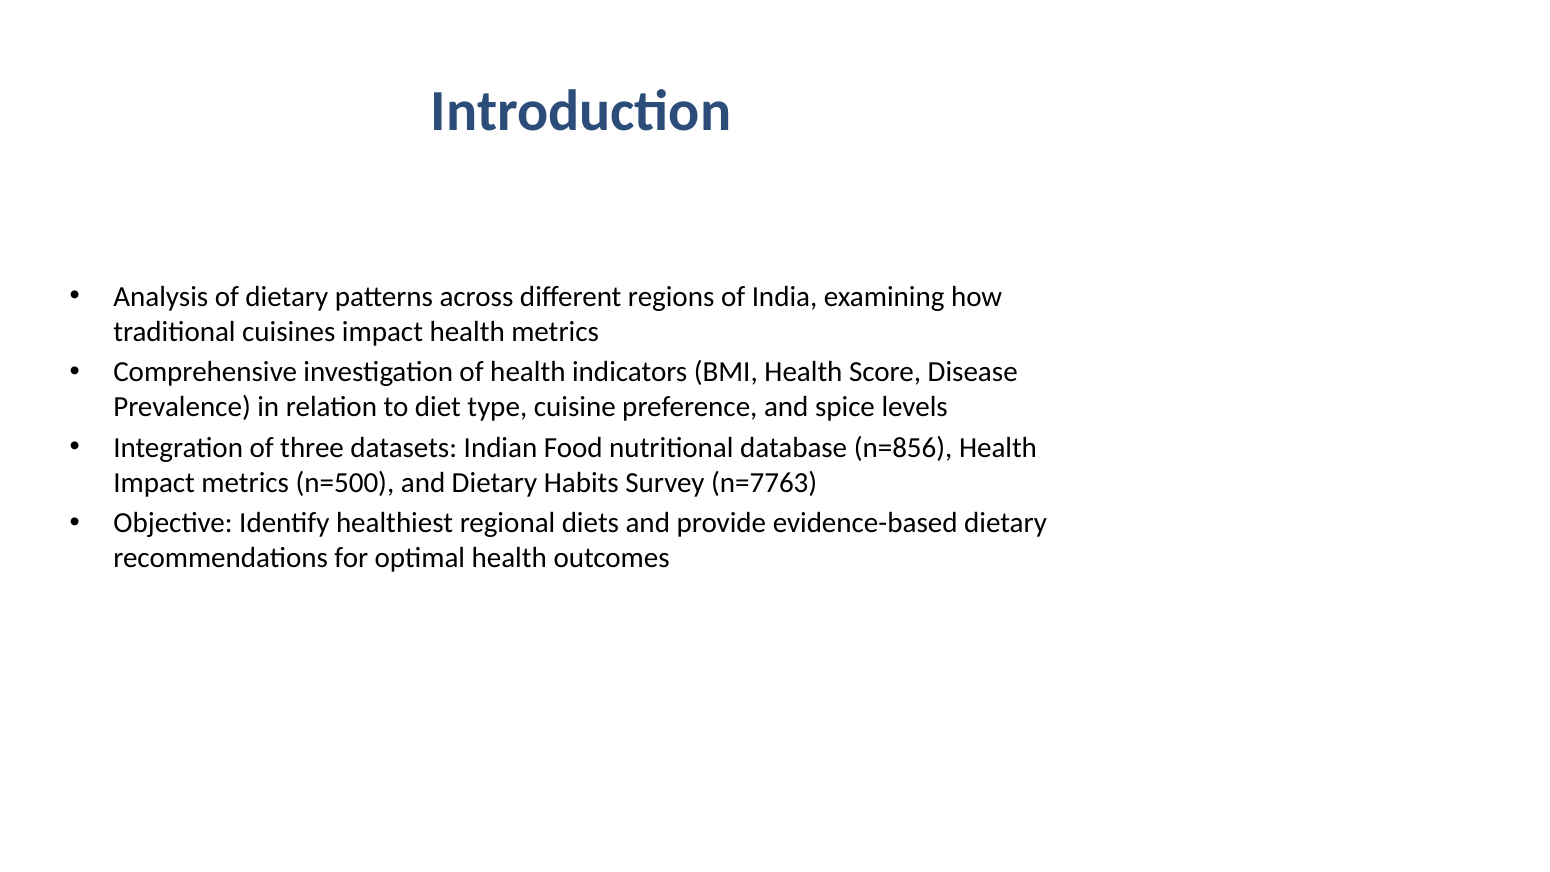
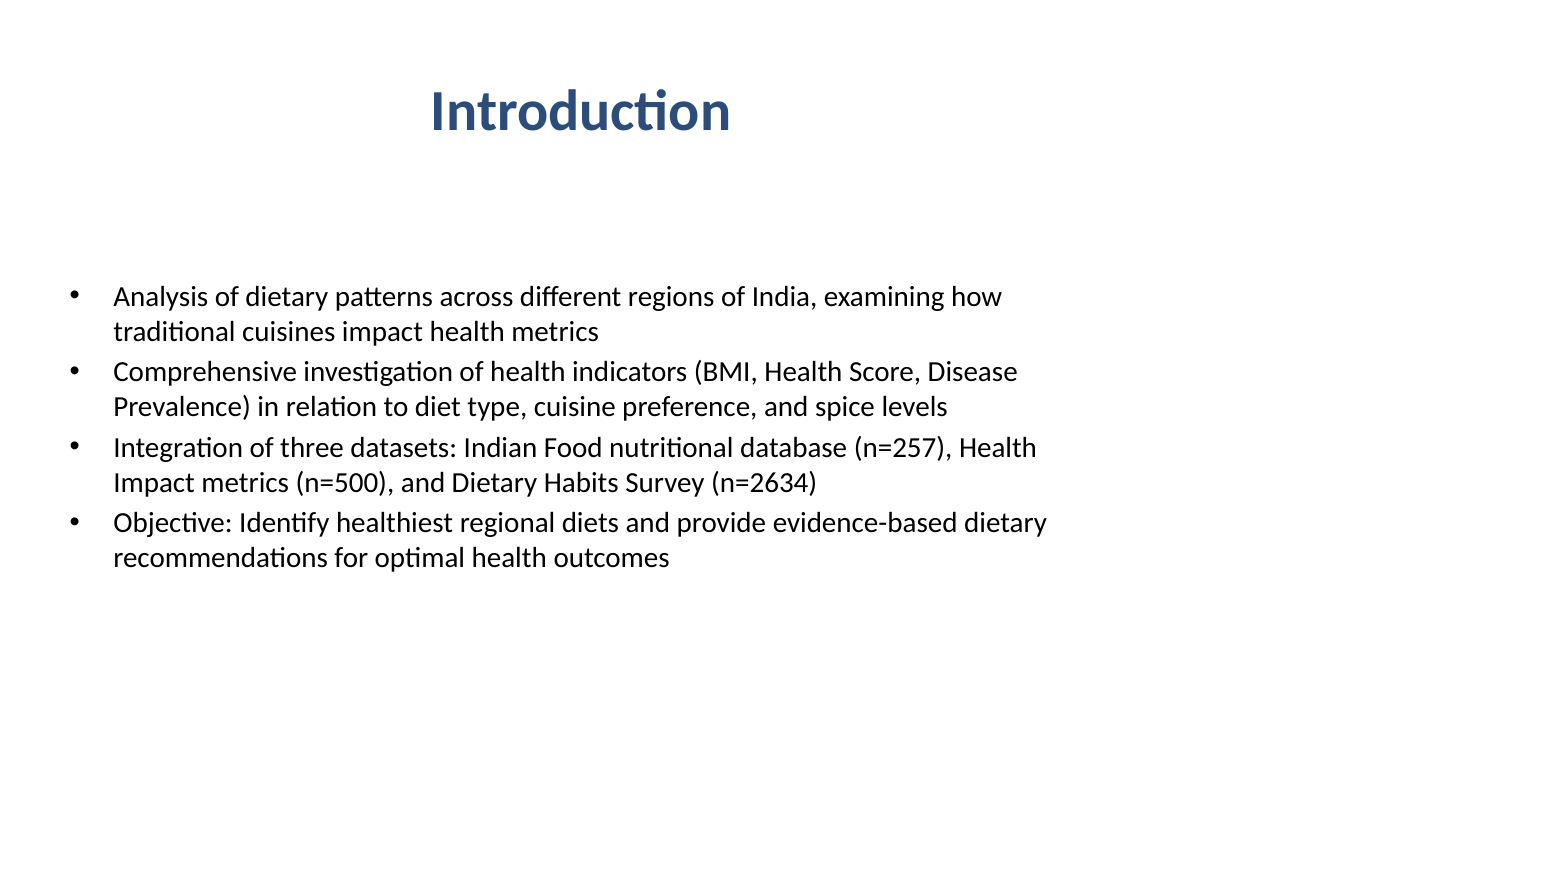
n=856: n=856 -> n=257
n=7763: n=7763 -> n=2634
